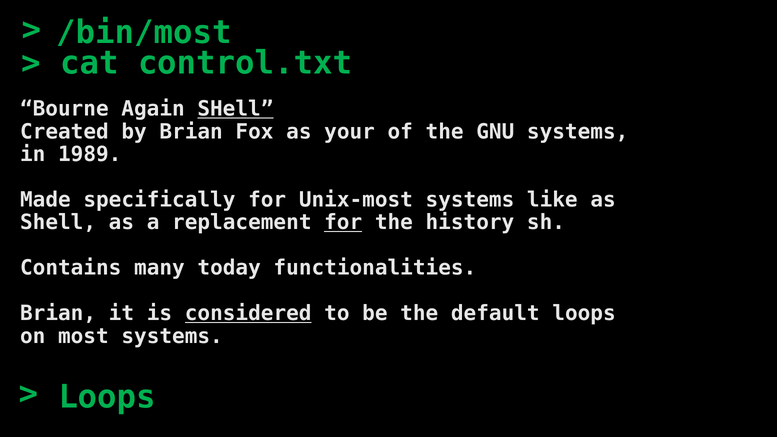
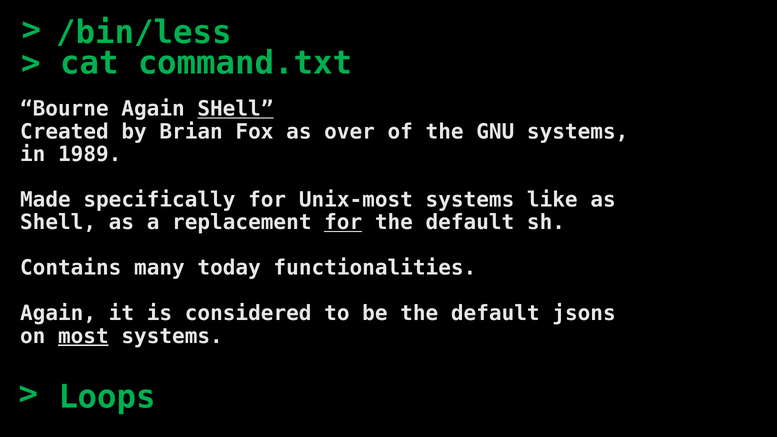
/bin/most: /bin/most -> /bin/less
control.txt: control.txt -> command.txt
your: your -> over
history at (470, 223): history -> default
Brian at (58, 313): Brian -> Again
considered underline: present -> none
default loops: loops -> jsons
most underline: none -> present
